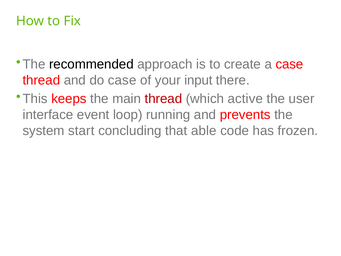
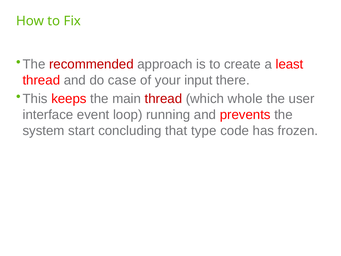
recommended colour: black -> red
a case: case -> least
active: active -> whole
able: able -> type
